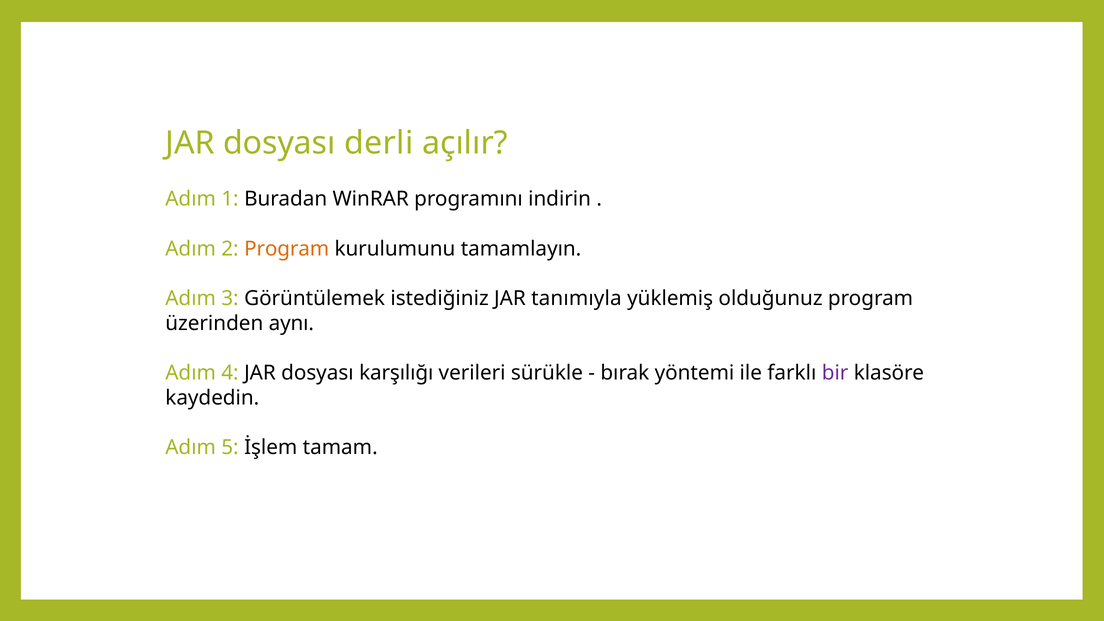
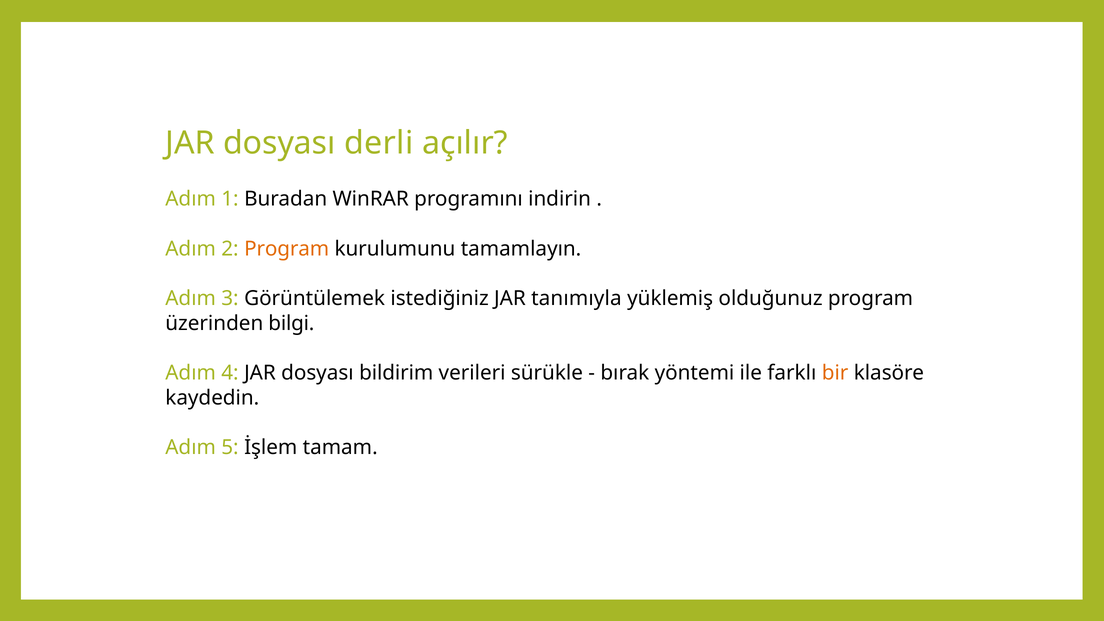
aynı: aynı -> bilgi
karşılığı: karşılığı -> bildirim
bir colour: purple -> orange
